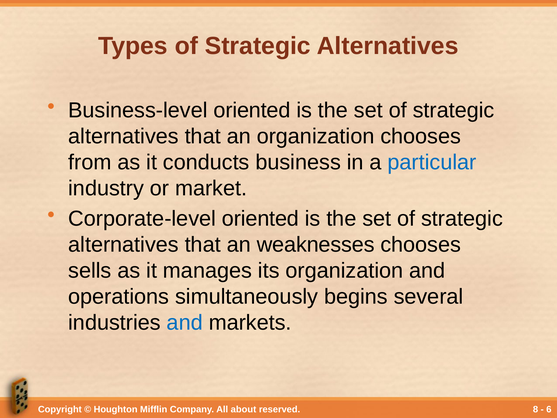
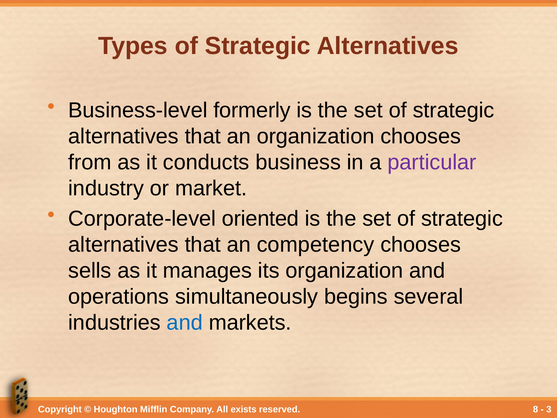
Business-level oriented: oriented -> formerly
particular colour: blue -> purple
weaknesses: weaknesses -> competency
about: about -> exists
6: 6 -> 3
